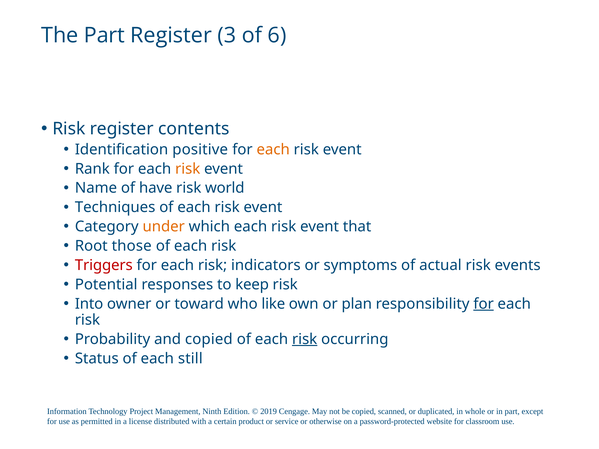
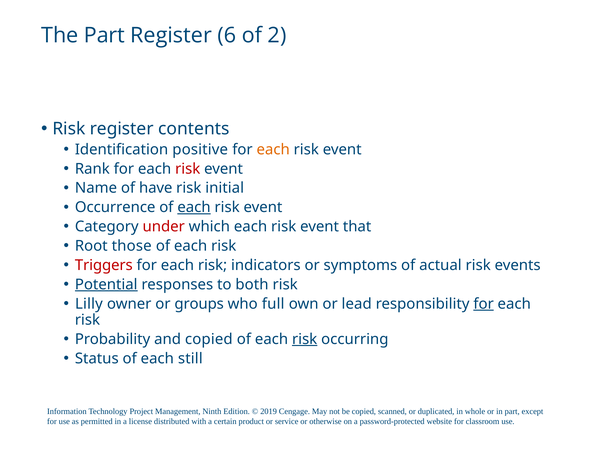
3: 3 -> 6
6: 6 -> 2
risk at (188, 169) colour: orange -> red
world: world -> initial
Techniques: Techniques -> Occurrence
each at (194, 207) underline: none -> present
under colour: orange -> red
Potential underline: none -> present
keep: keep -> both
Into: Into -> Lilly
toward: toward -> groups
like: like -> full
plan: plan -> lead
